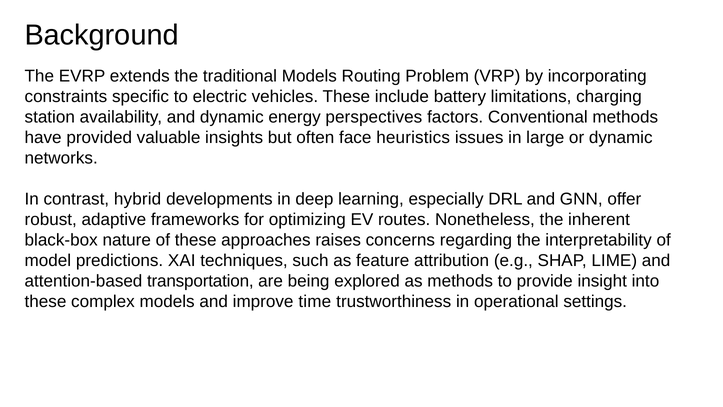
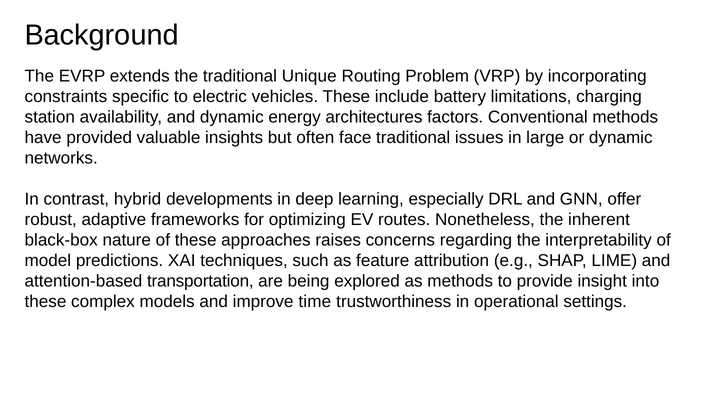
traditional Models: Models -> Unique
perspectives: perspectives -> architectures
face heuristics: heuristics -> traditional
